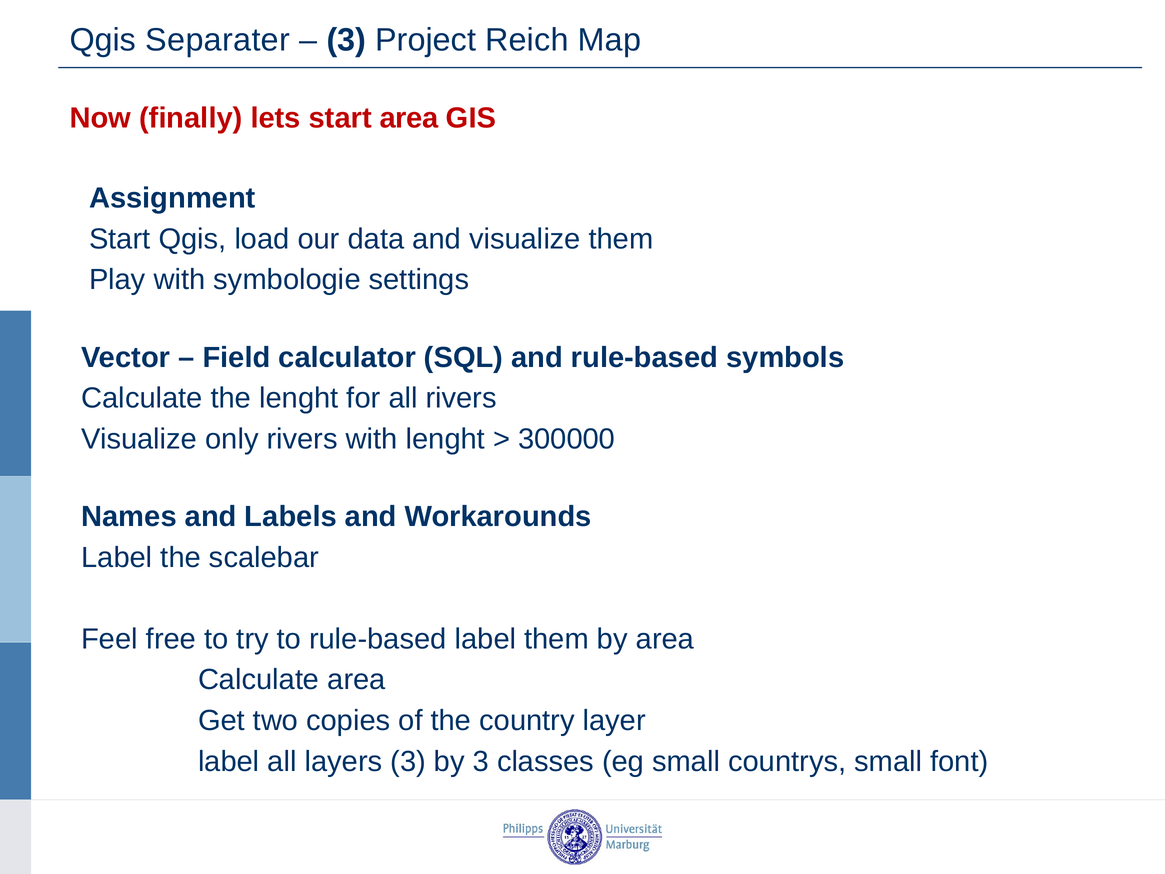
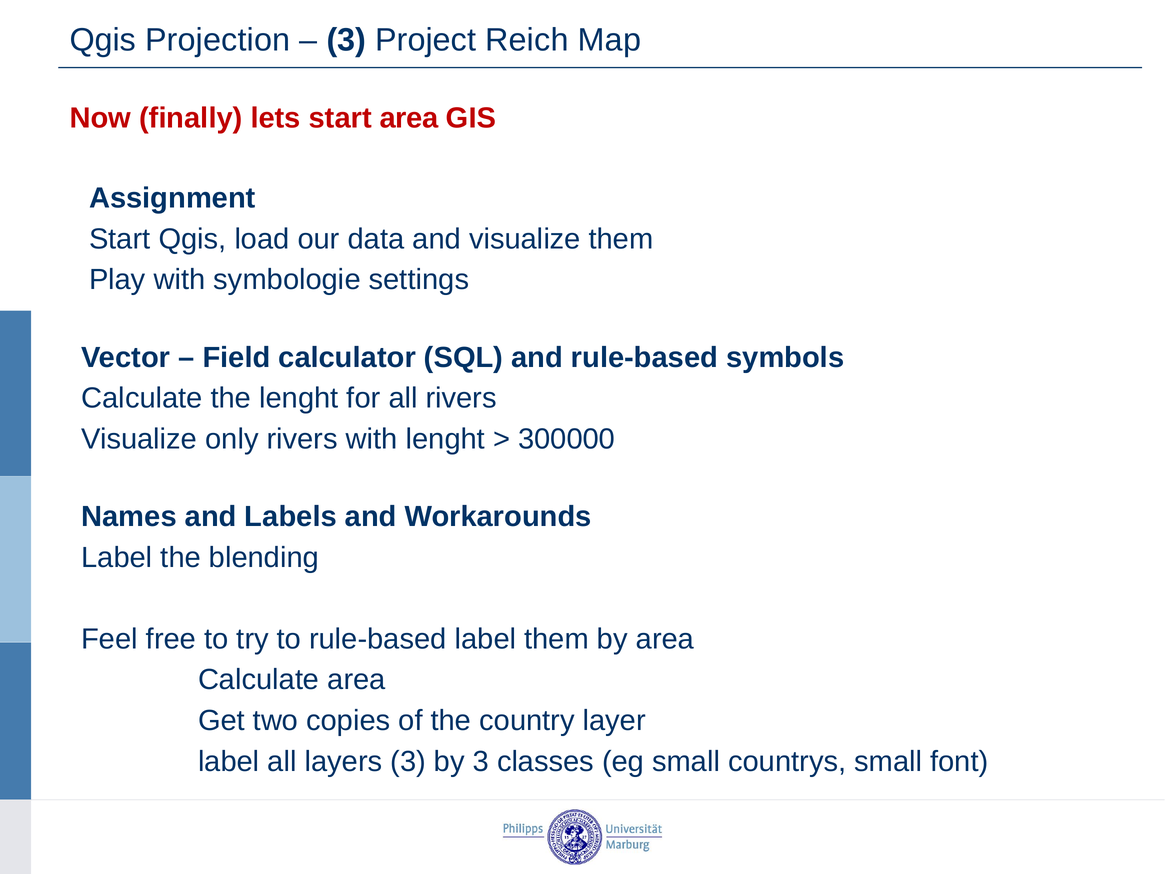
Separater: Separater -> Projection
scalebar: scalebar -> blending
